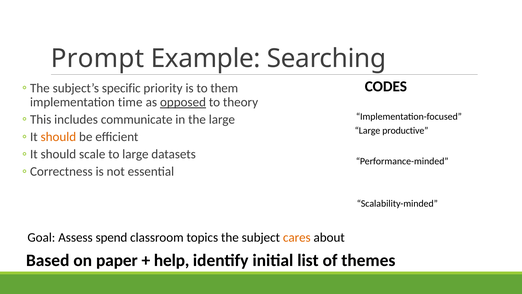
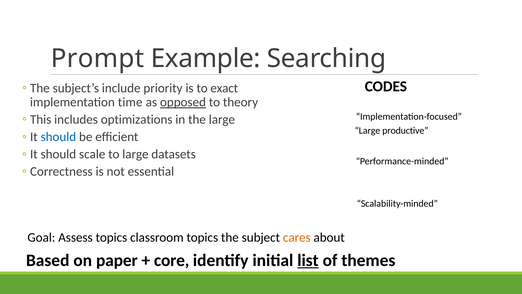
specific: specific -> include
them: them -> exact
communicate: communicate -> optimizations
should at (58, 137) colour: orange -> blue
Assess spend: spend -> topics
help: help -> core
list underline: none -> present
